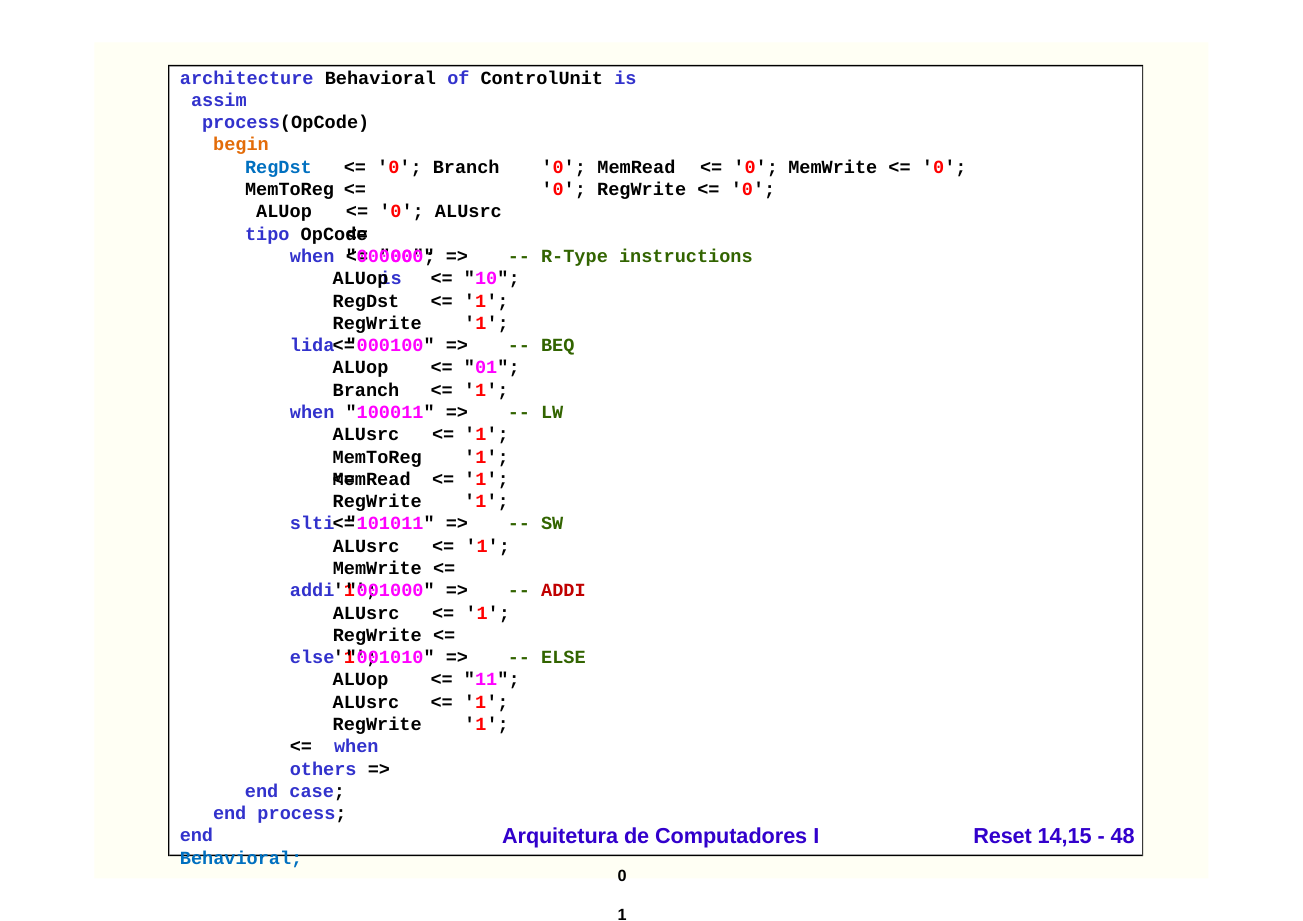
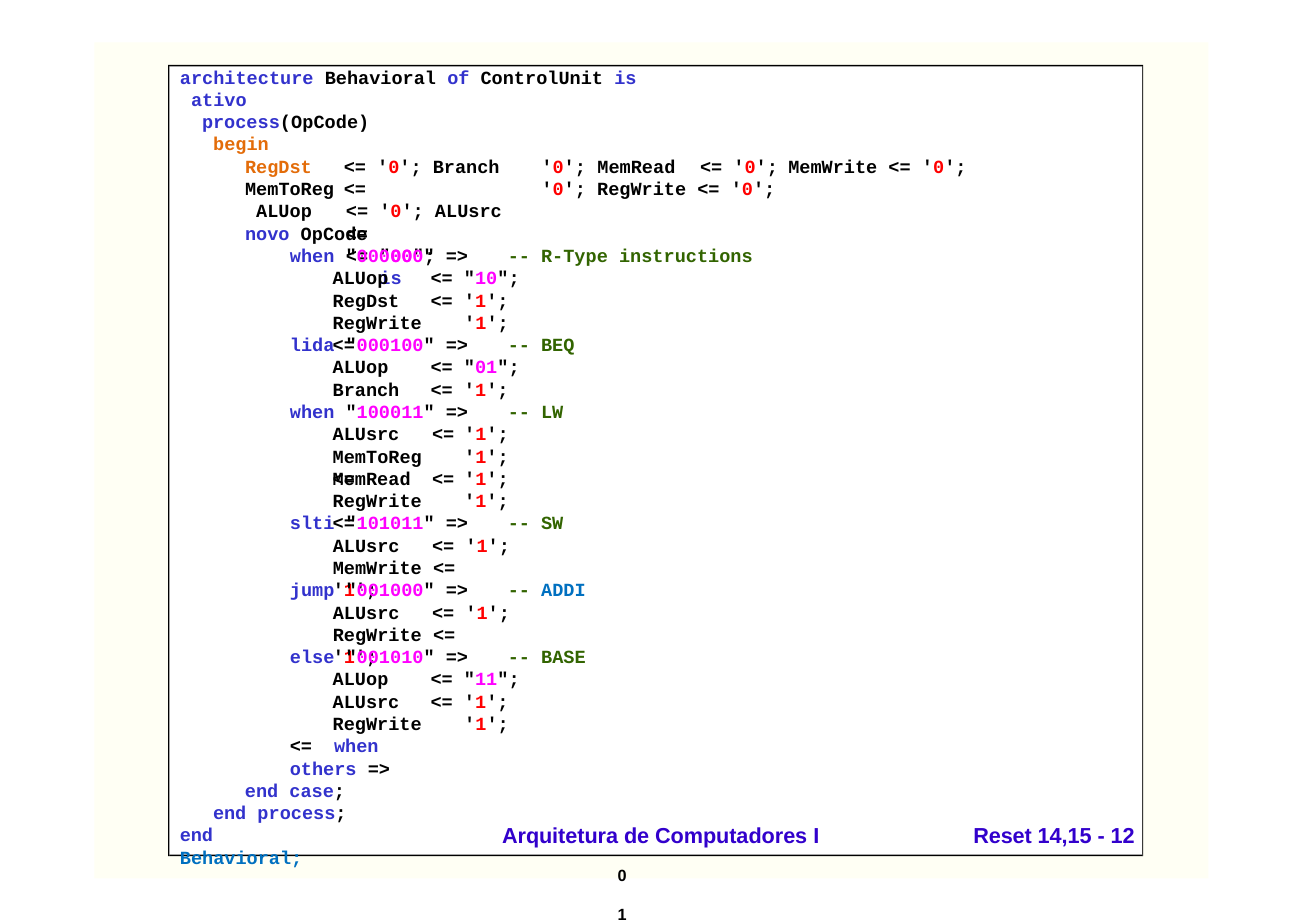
assim: assim -> ativo
RegDst at (278, 167) colour: blue -> orange
tipo: tipo -> novo
addi at (312, 590): addi -> jump
ADDI at (563, 590) colour: red -> blue
ELSE at (563, 657): ELSE -> BASE
48: 48 -> 12
